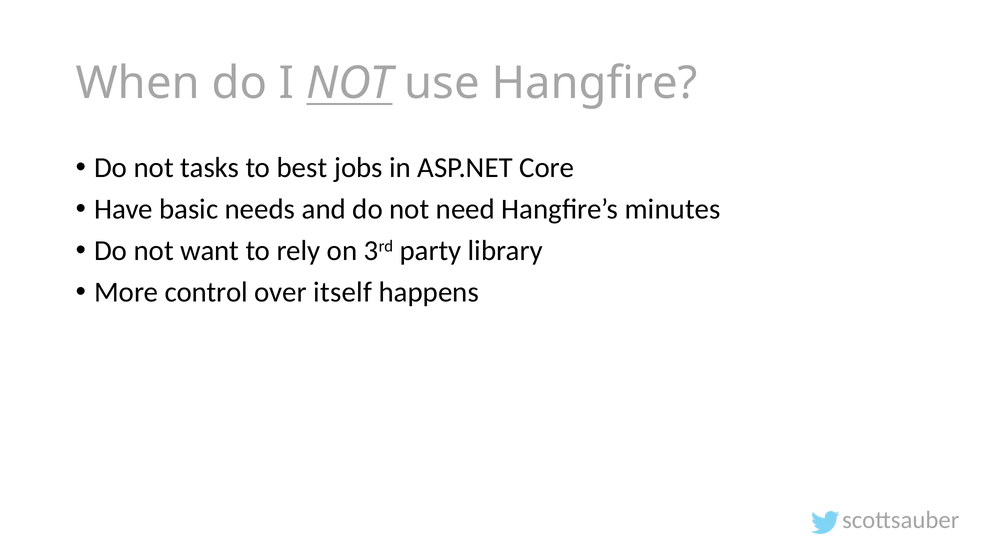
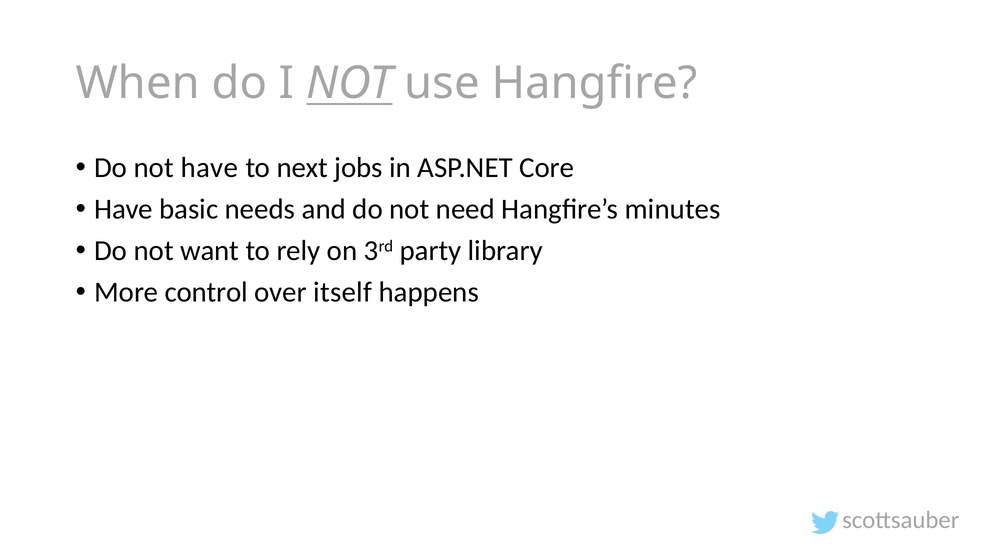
not tasks: tasks -> have
best: best -> next
